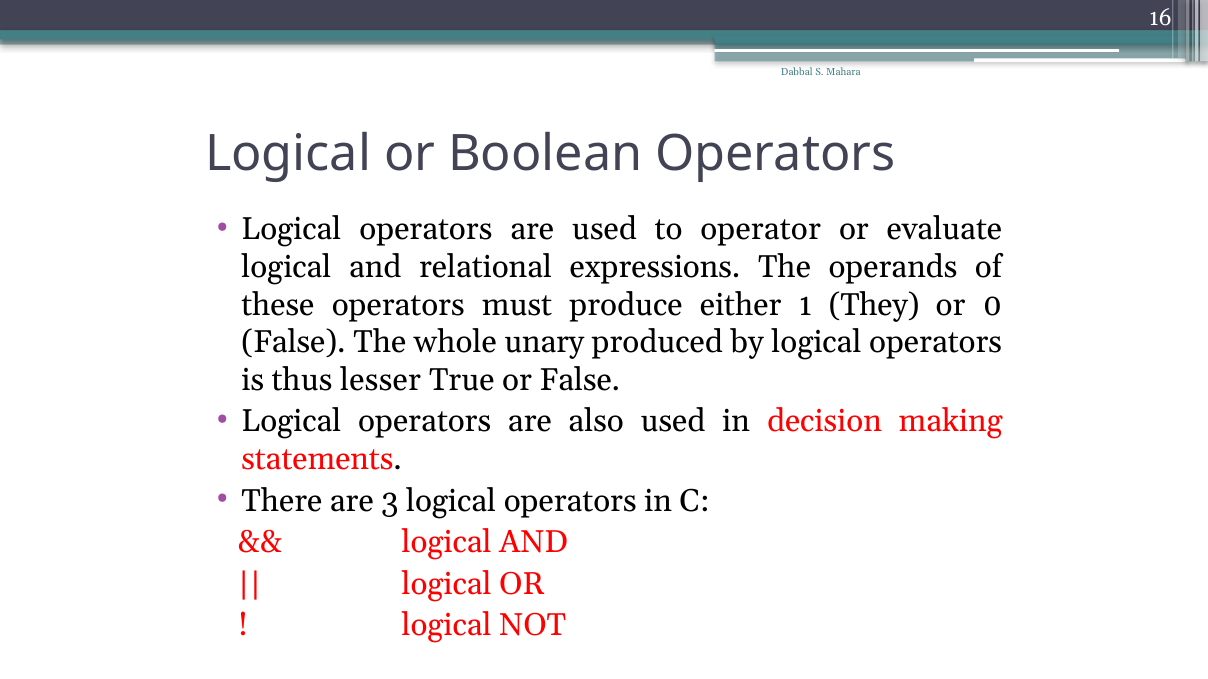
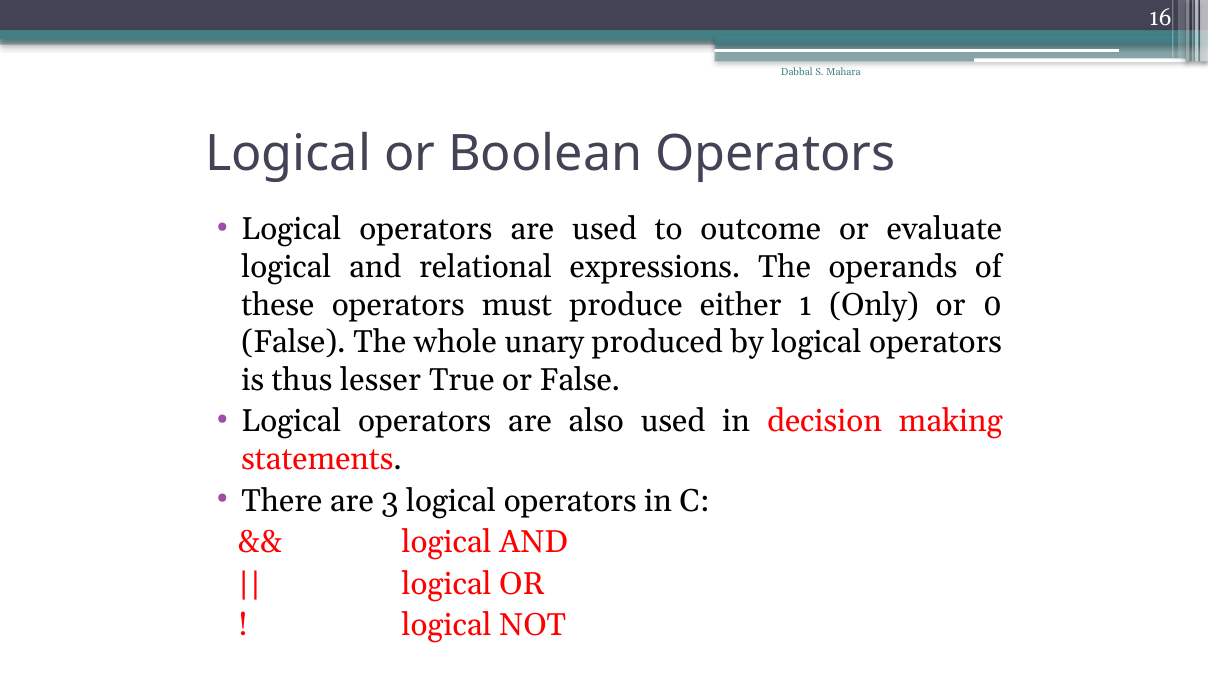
operator: operator -> outcome
They: They -> Only
